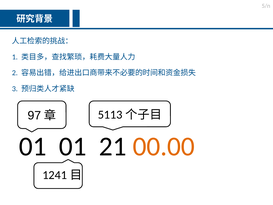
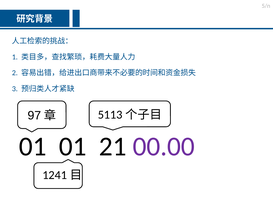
00.00 colour: orange -> purple
